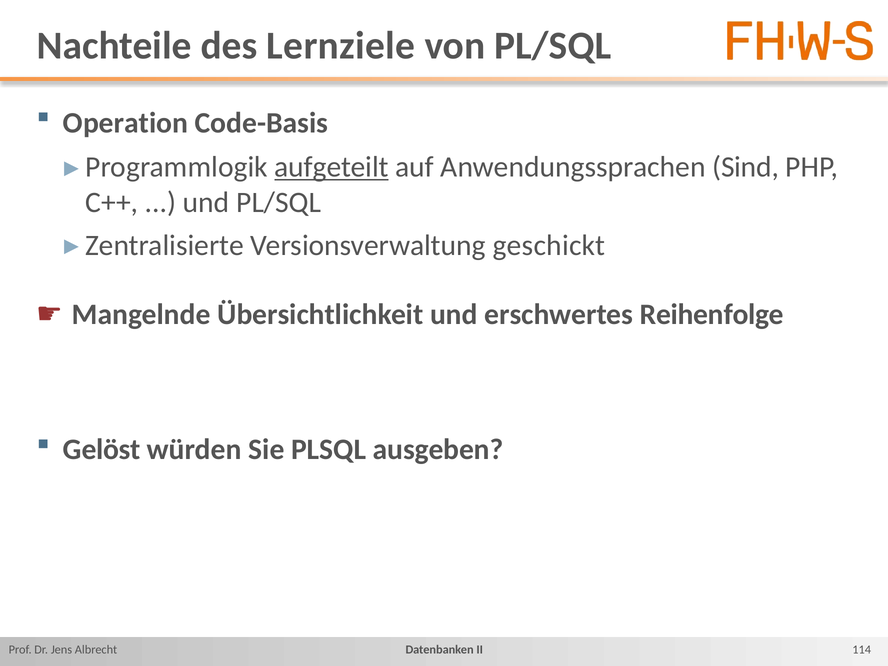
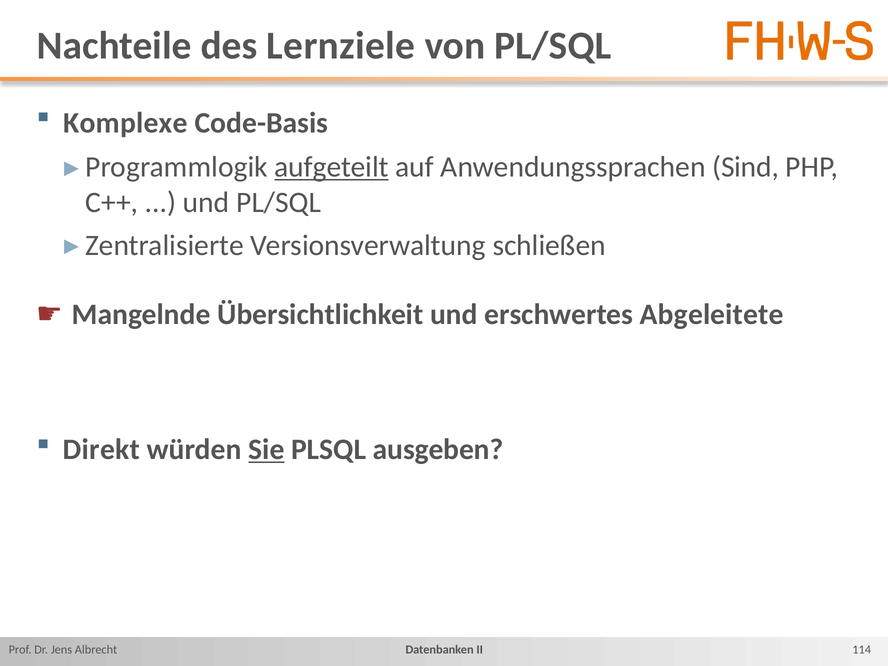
Operation: Operation -> Komplexe
geschickt: geschickt -> schließen
Reihenfolge: Reihenfolge -> Abgeleitete
Gelöst: Gelöst -> Direkt
Sie underline: none -> present
